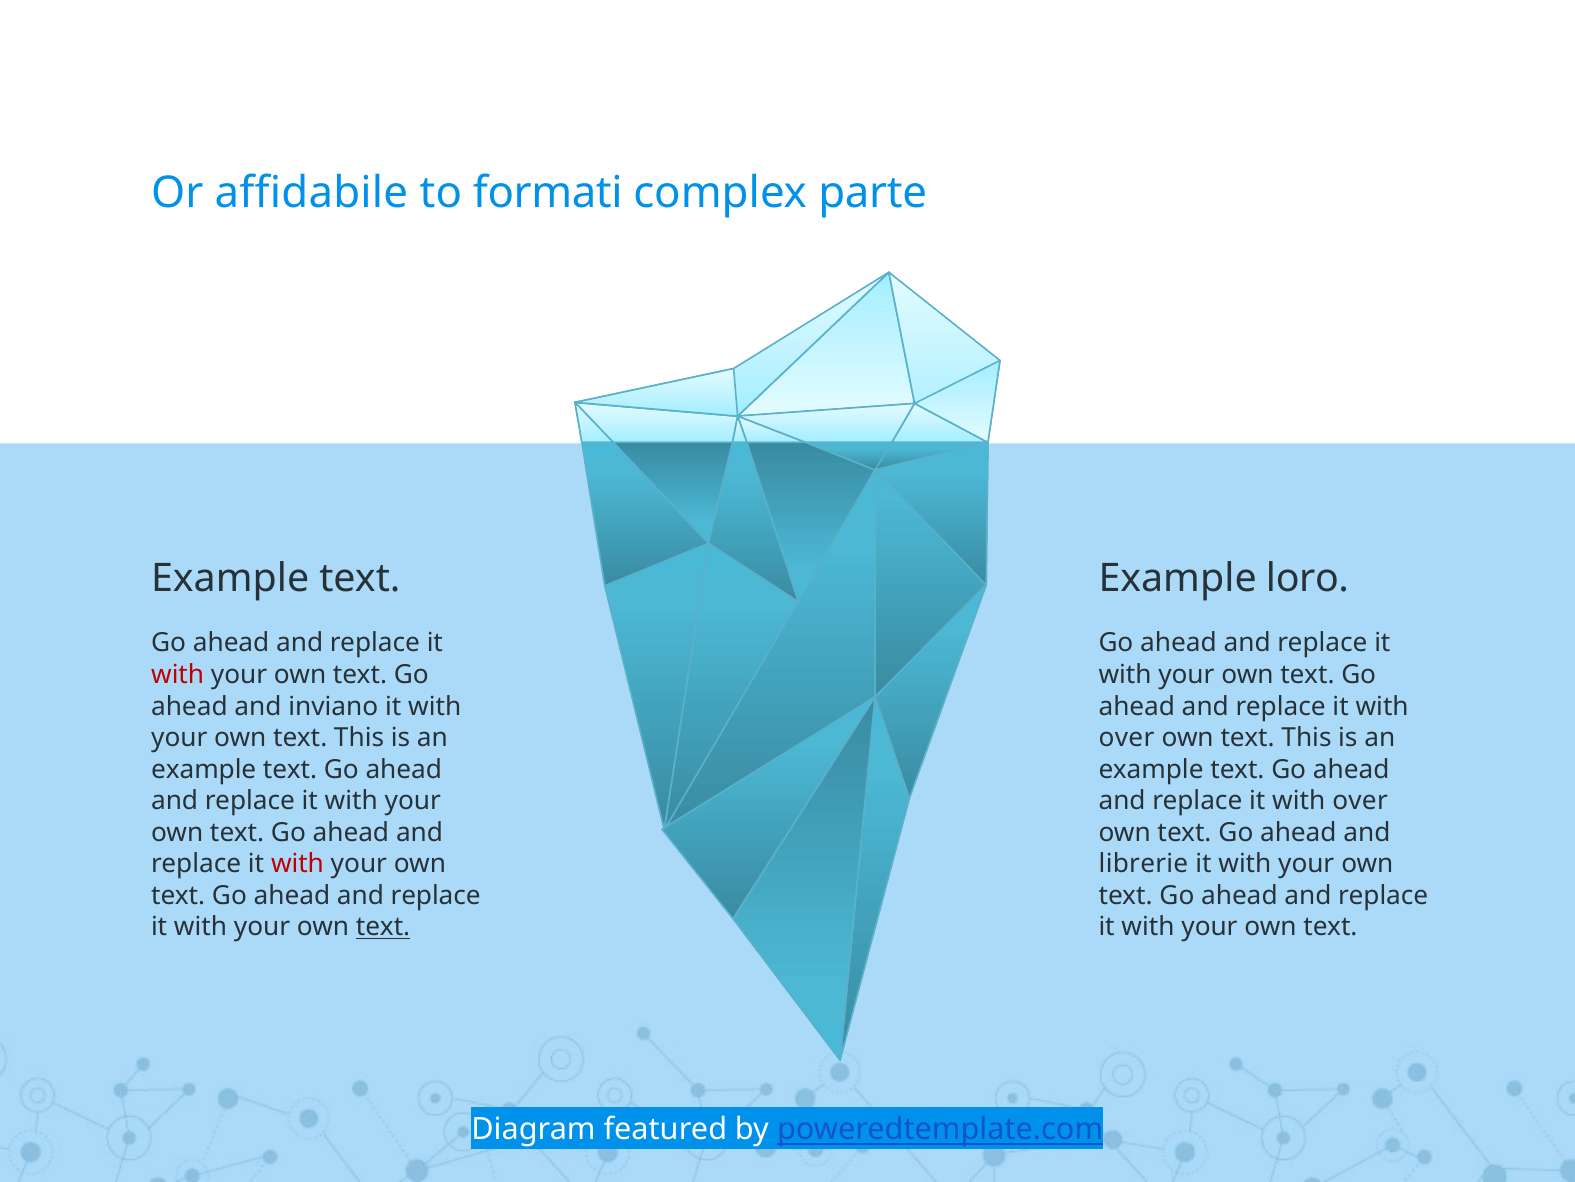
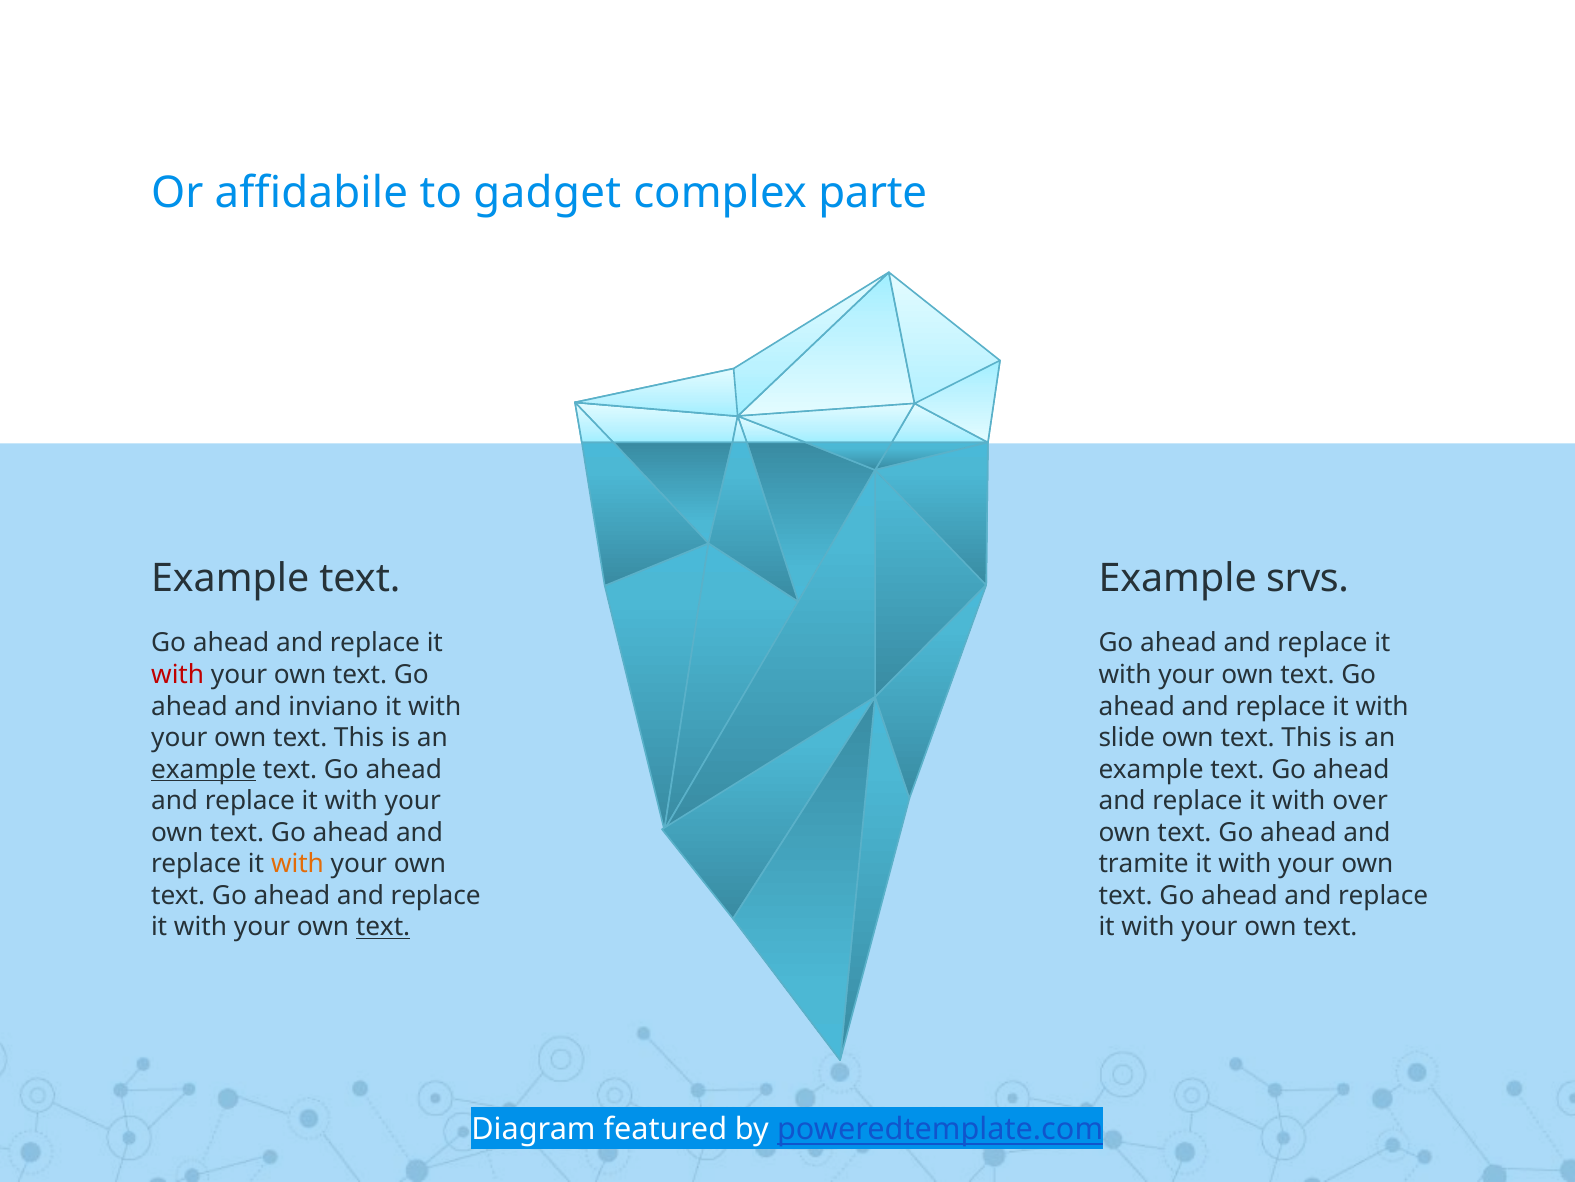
formati: formati -> gadget
loro: loro -> srvs
over at (1127, 737): over -> slide
example at (204, 769) underline: none -> present
with at (297, 863) colour: red -> orange
librerie: librerie -> tramite
